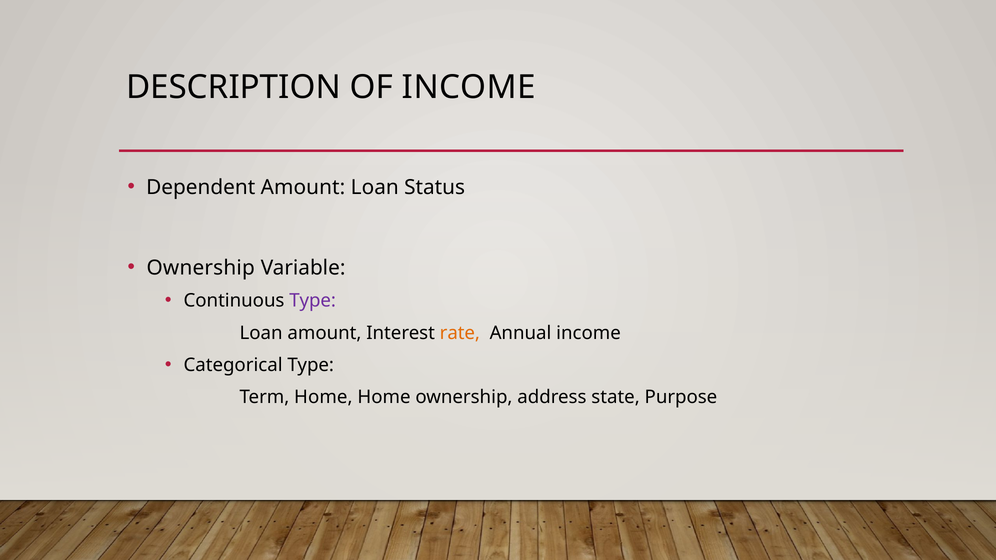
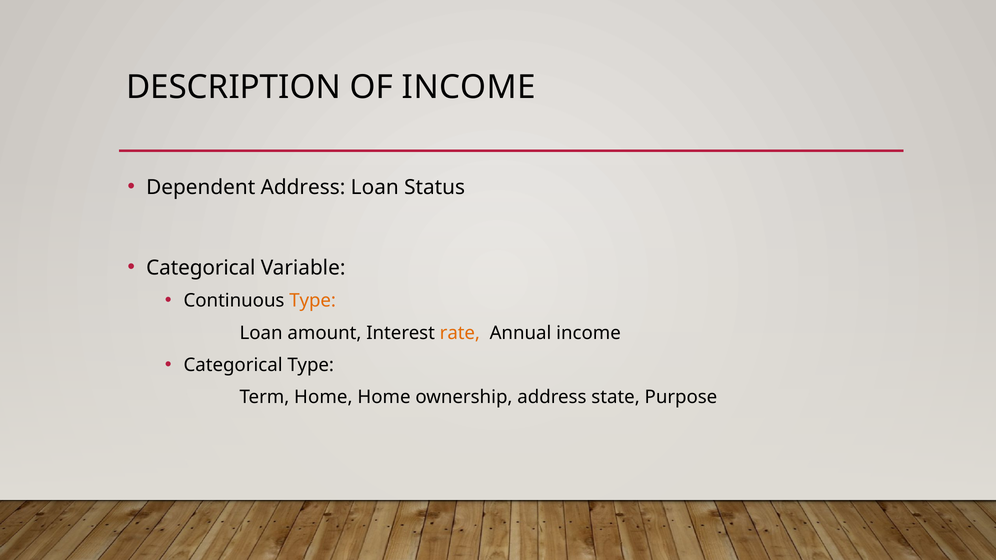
Dependent Amount: Amount -> Address
Ownership at (201, 268): Ownership -> Categorical
Type at (313, 301) colour: purple -> orange
